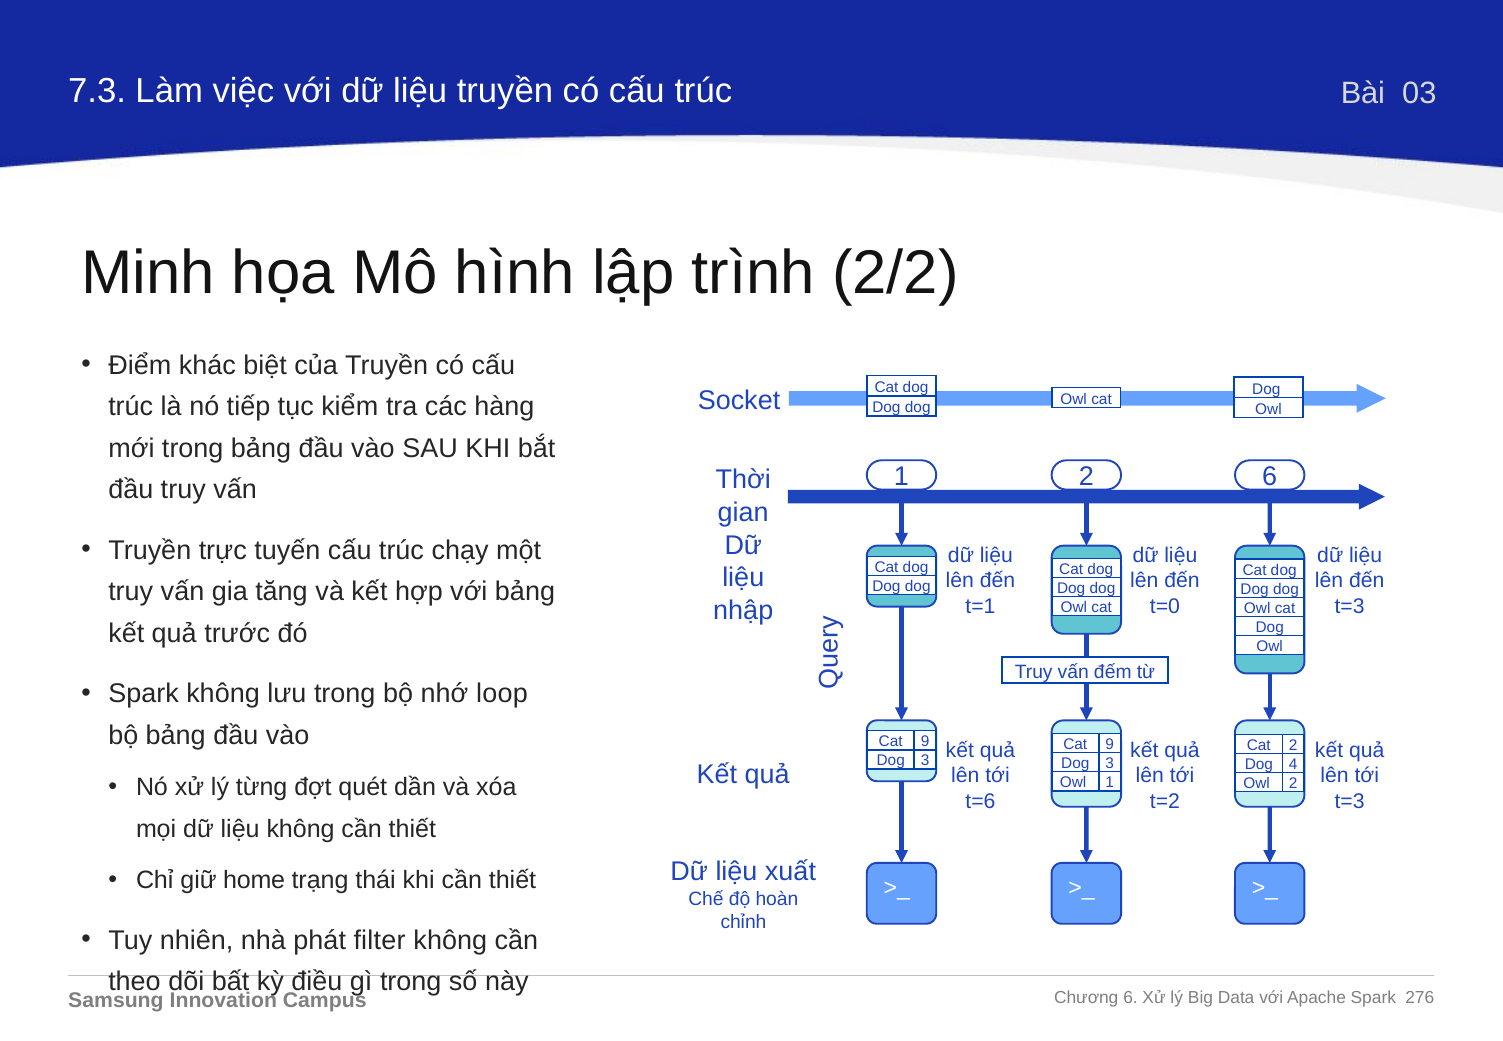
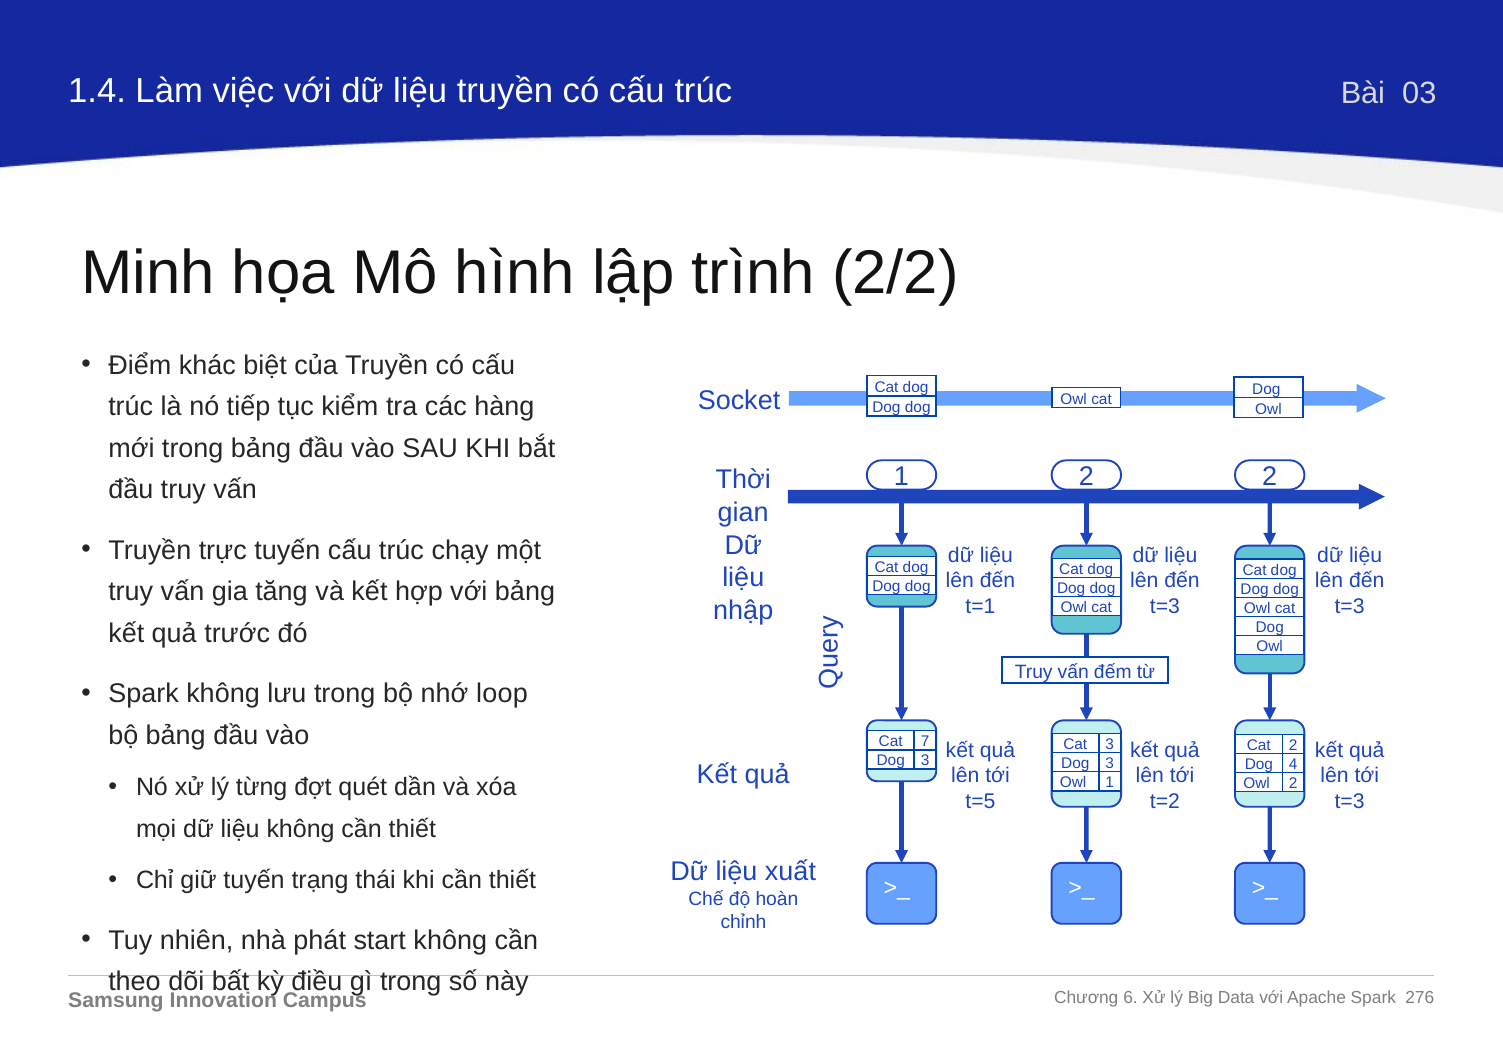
7.3: 7.3 -> 1.4
2 6: 6 -> 2
t=0 at (1165, 606): t=0 -> t=3
9 at (925, 741): 9 -> 7
9 at (1110, 744): 9 -> 3
t=6: t=6 -> t=5
giữ home: home -> tuyến
filter: filter -> start
